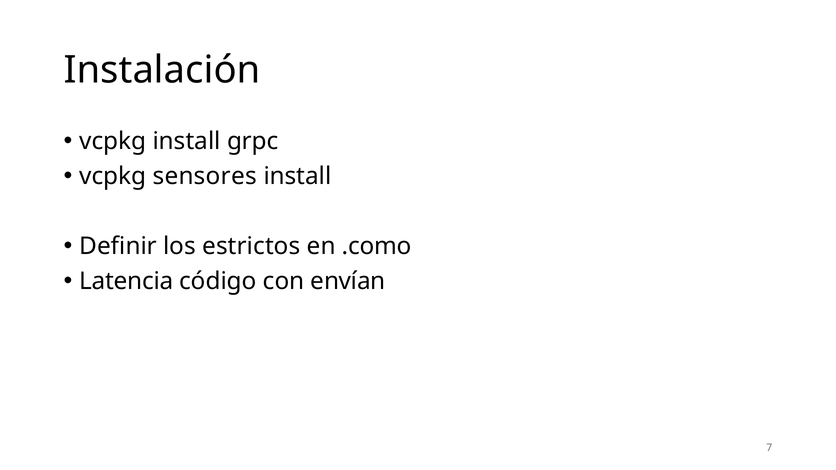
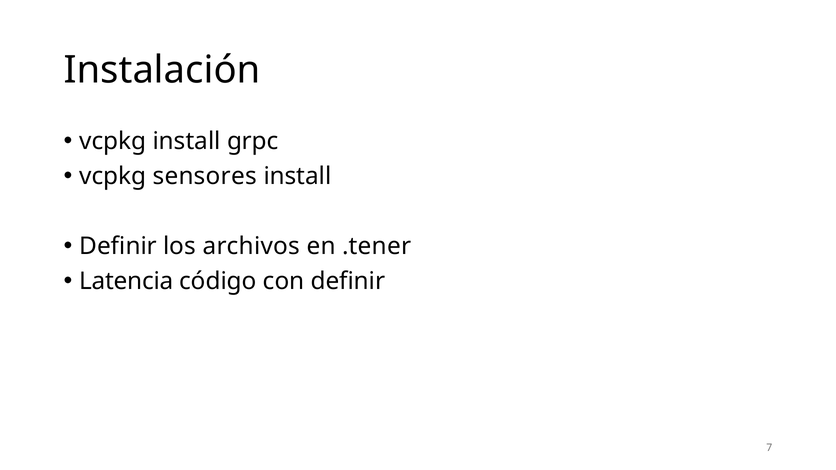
estrictos: estrictos -> archivos
.como: .como -> .tener
con envían: envían -> definir
